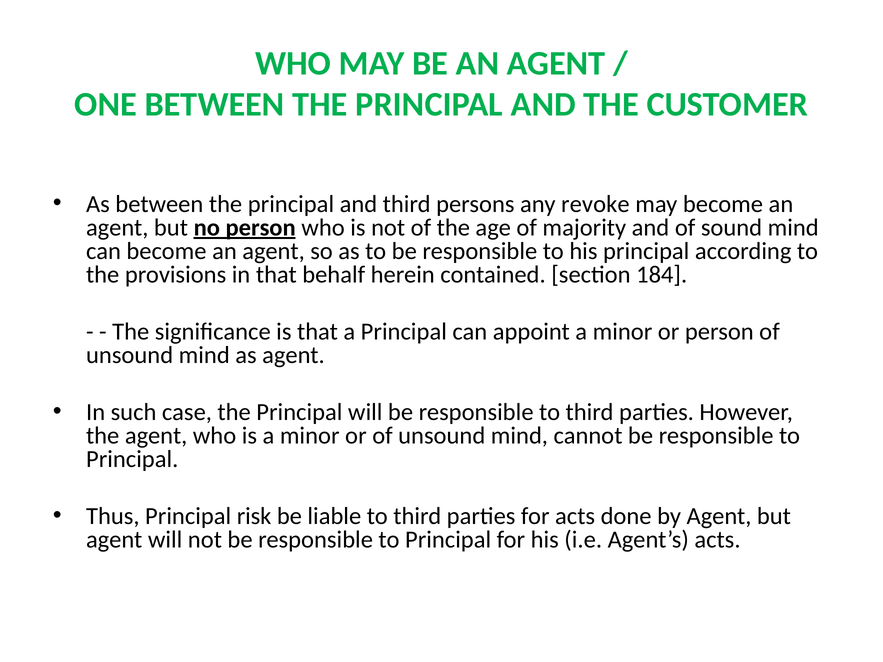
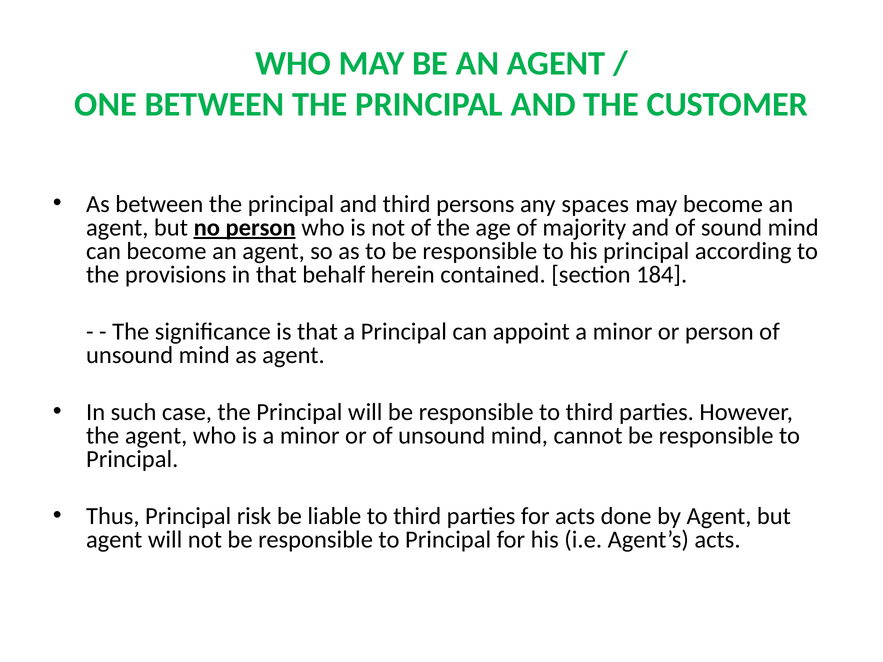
revoke: revoke -> spaces
